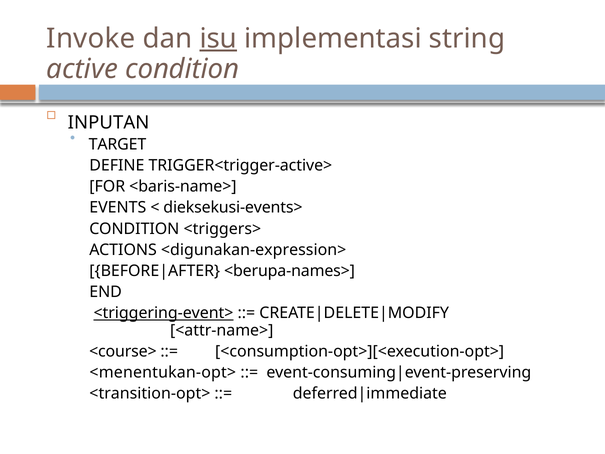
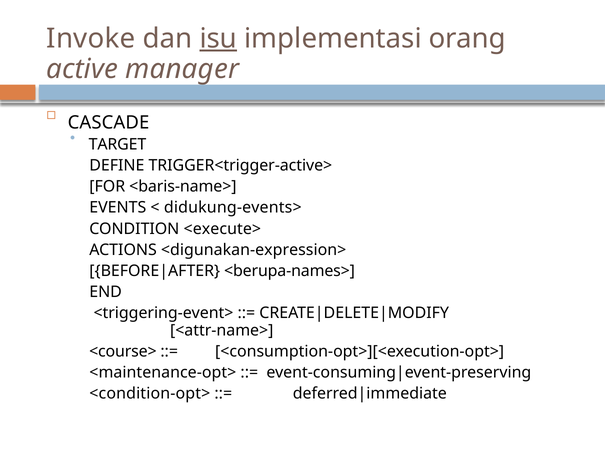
string: string -> orang
active condition: condition -> manager
INPUTAN: INPUTAN -> CASCADE
dieksekusi-events>: dieksekusi-events> -> didukung-events>
<triggers>: <triggers> -> <execute>
<triggering-event> underline: present -> none
<menentukan-opt>: <menentukan-opt> -> <maintenance-opt>
<transition-opt>: <transition-opt> -> <condition-opt>
